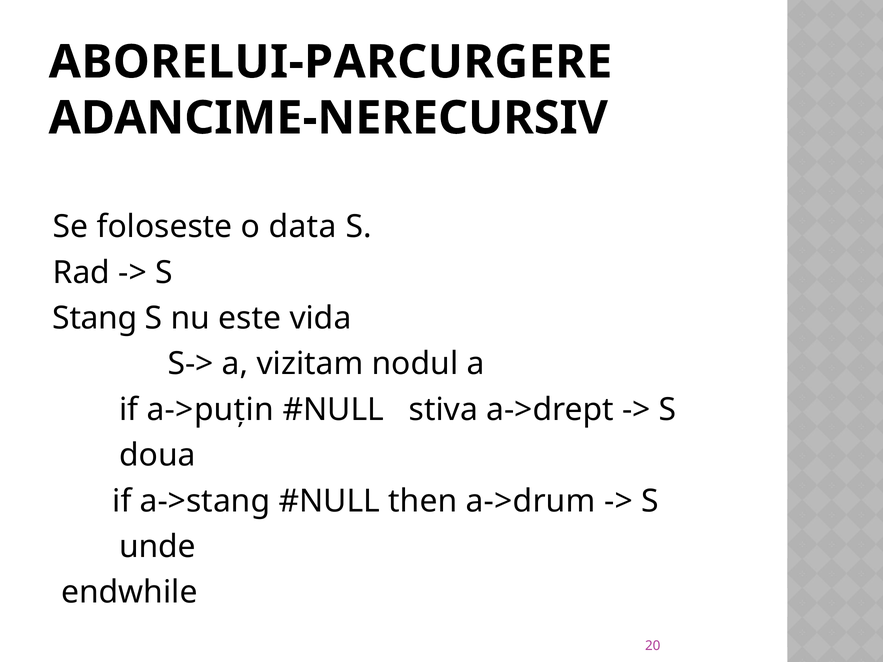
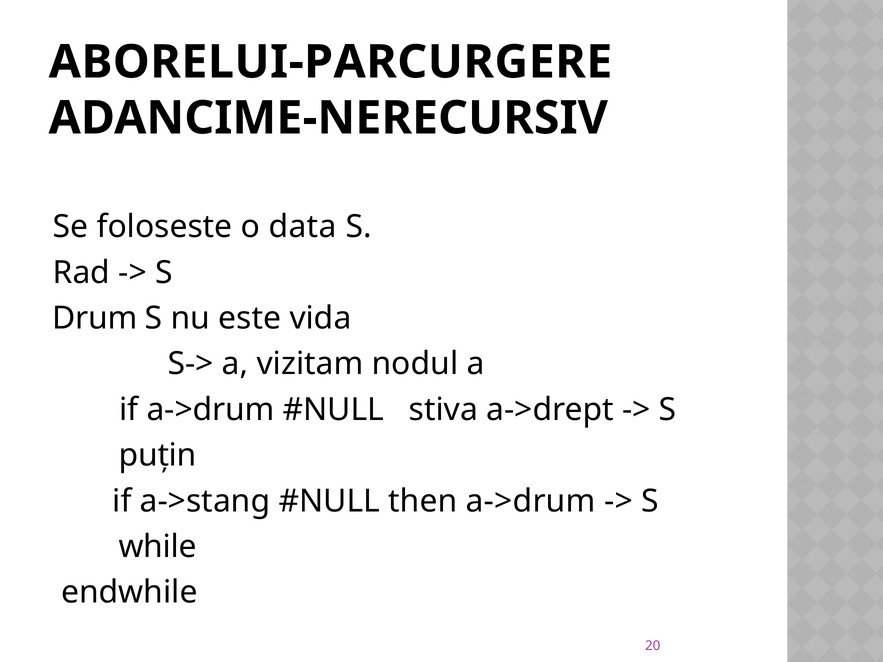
Stang: Stang -> Drum
if a->puțin: a->puțin -> a->drum
doua: doua -> puțin
unde: unde -> while
